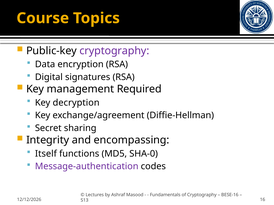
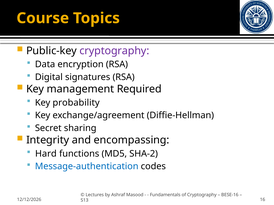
decryption: decryption -> probability
Itself: Itself -> Hard
SHA-0: SHA-0 -> SHA-2
Message-authentication colour: purple -> blue
